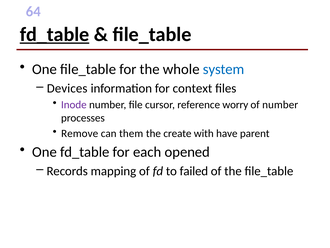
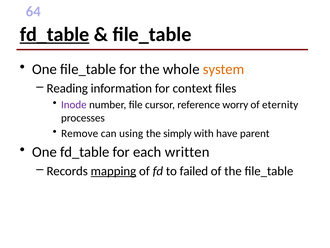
system colour: blue -> orange
Devices: Devices -> Reading
of number: number -> eternity
them: them -> using
create: create -> simply
opened: opened -> written
mapping underline: none -> present
